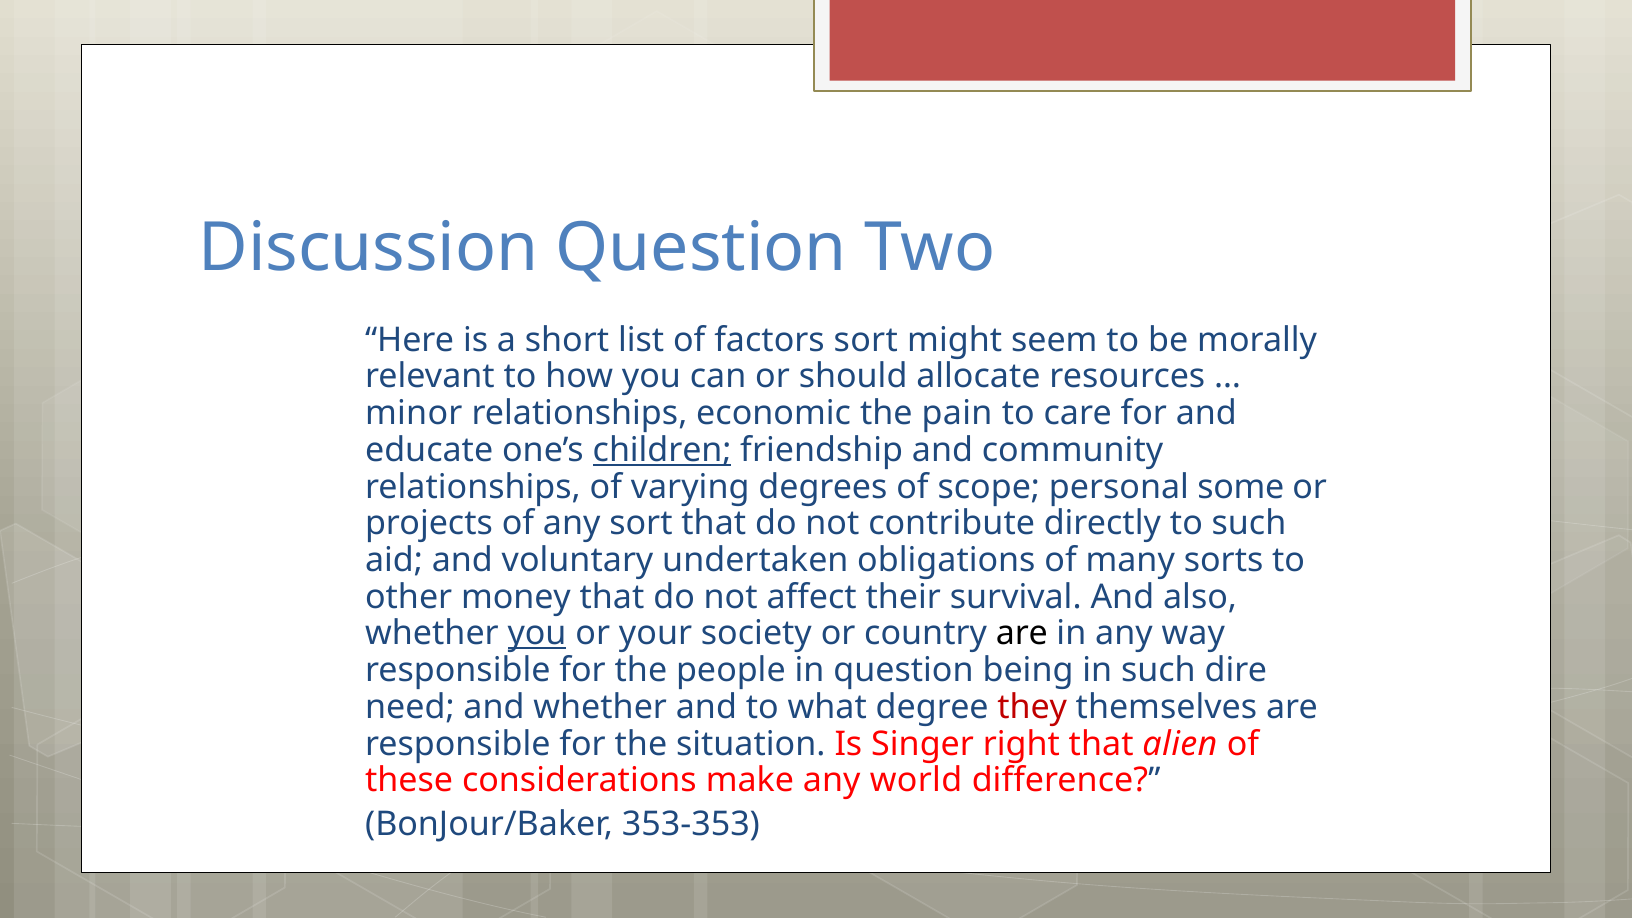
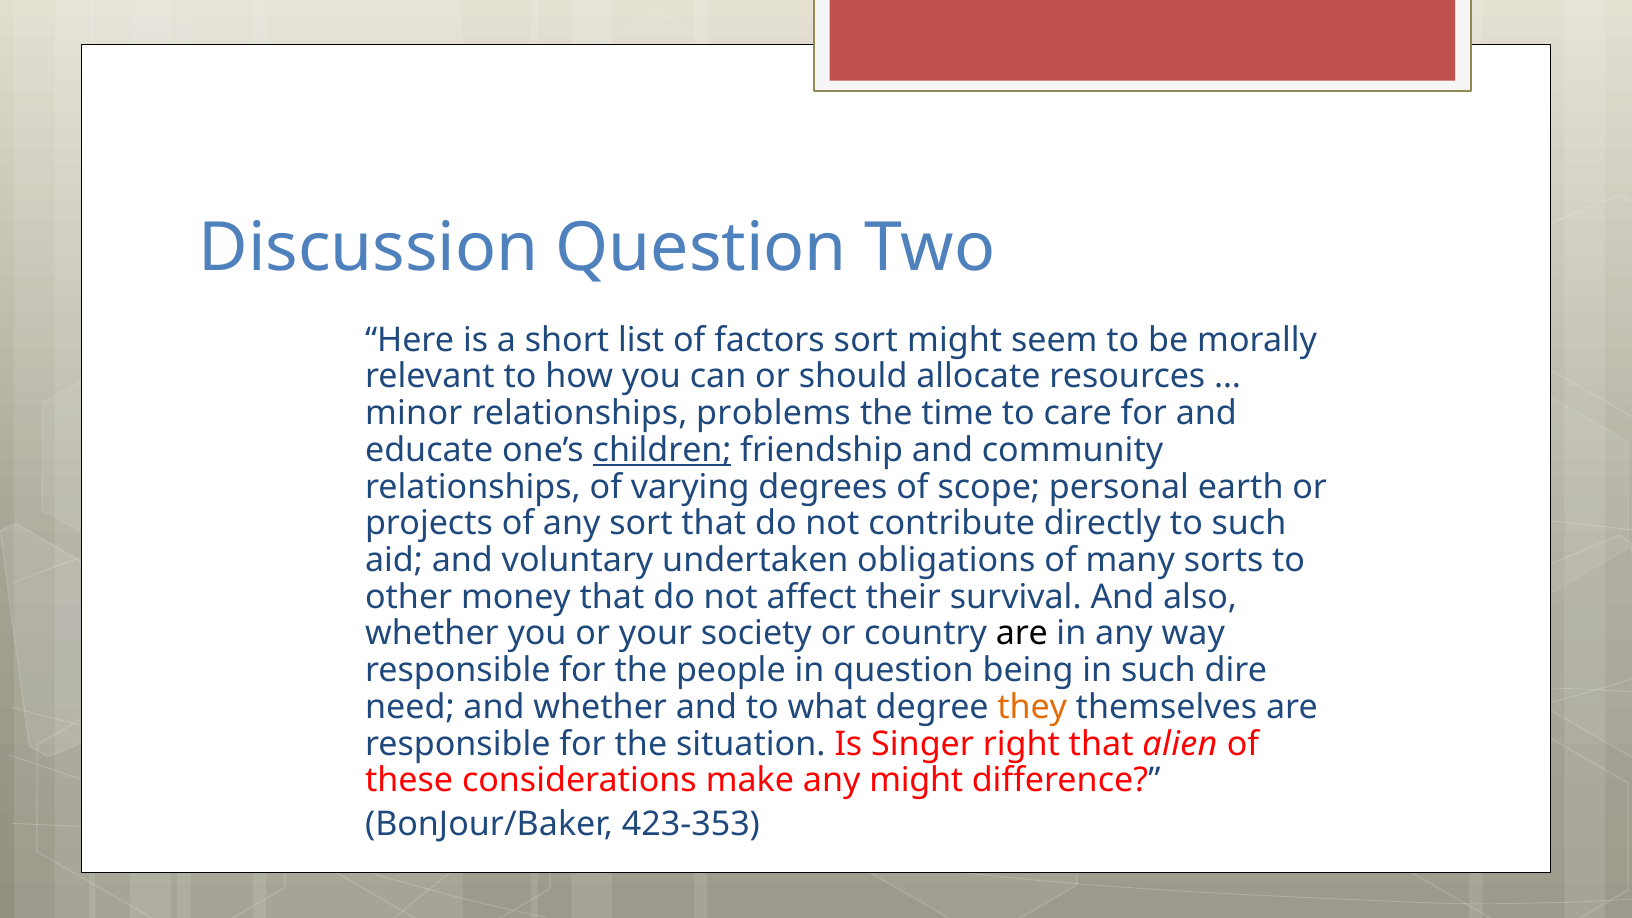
economic: economic -> problems
pain: pain -> time
some: some -> earth
you at (537, 634) underline: present -> none
they colour: red -> orange
any world: world -> might
353-353: 353-353 -> 423-353
